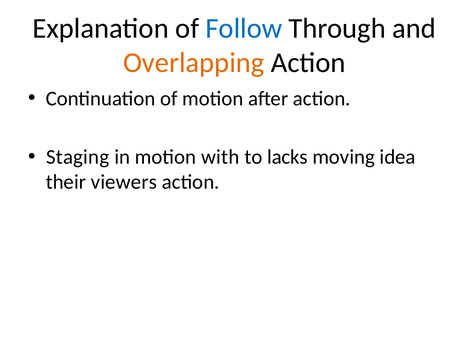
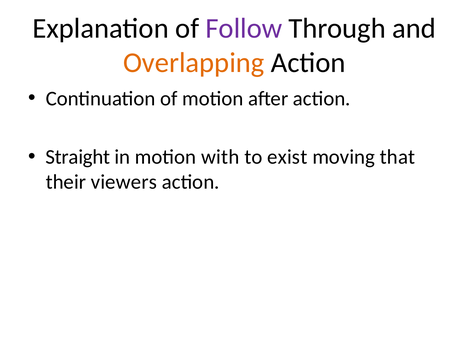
Follow colour: blue -> purple
Staging: Staging -> Straight
lacks: lacks -> exist
idea: idea -> that
